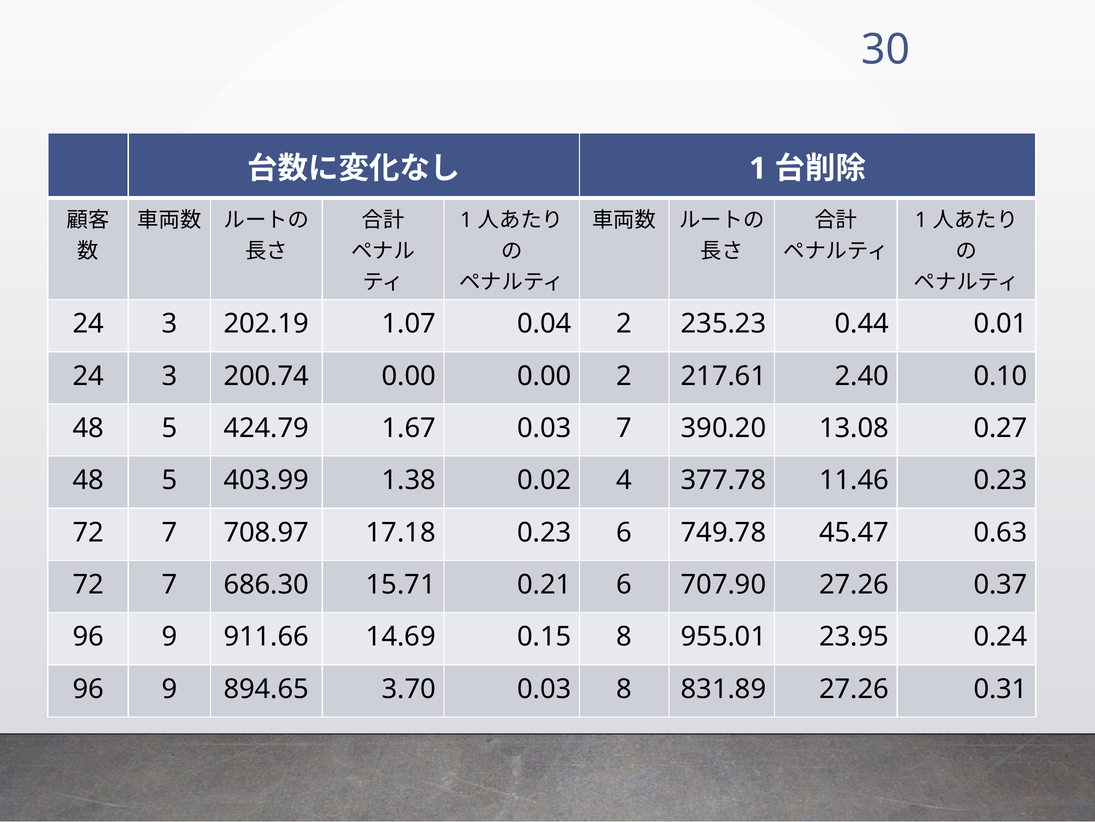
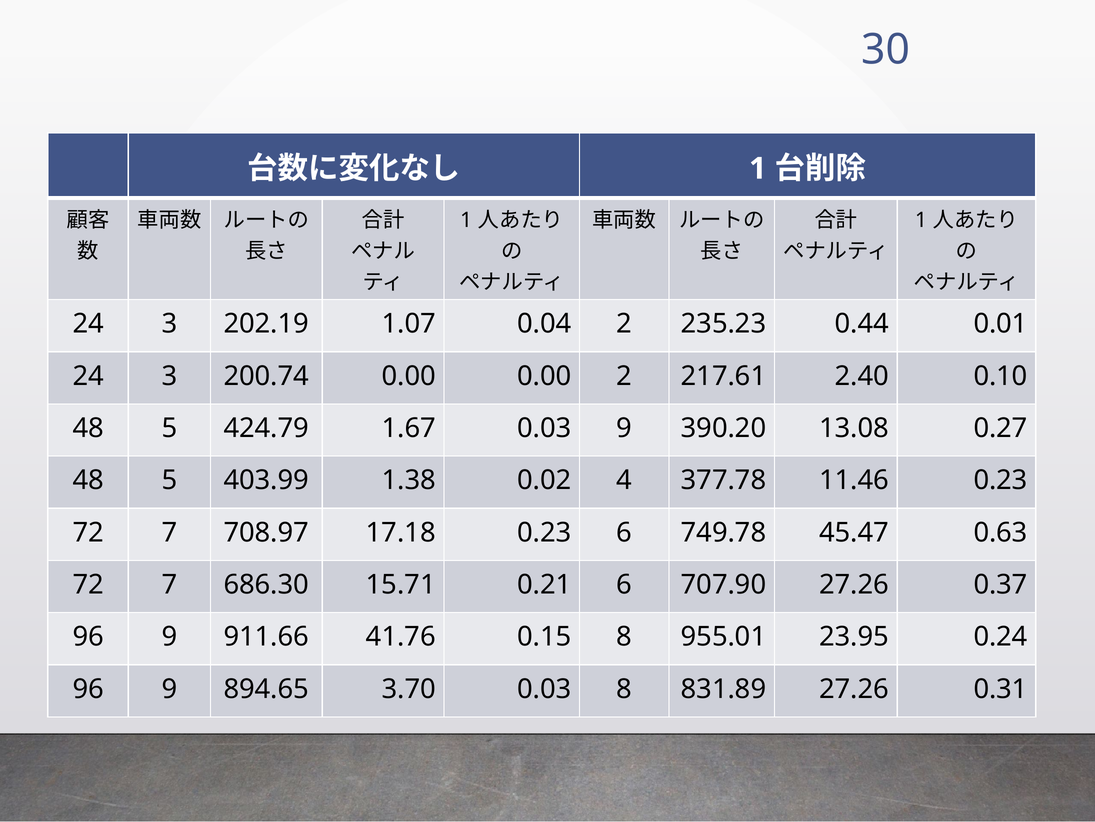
0.03 7: 7 -> 9
14.69: 14.69 -> 41.76
